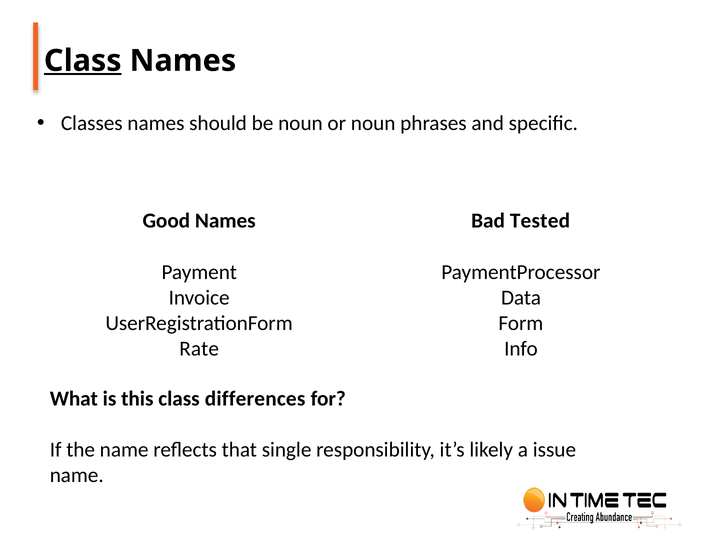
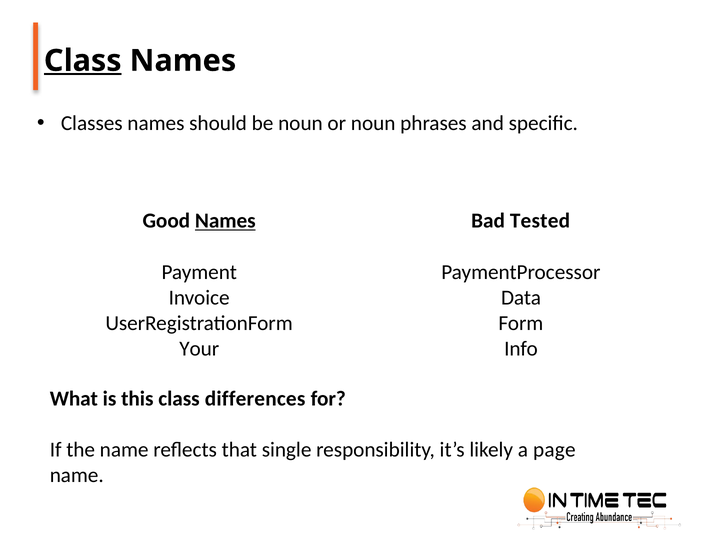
Names at (225, 221) underline: none -> present
Rate: Rate -> Your
issue: issue -> page
